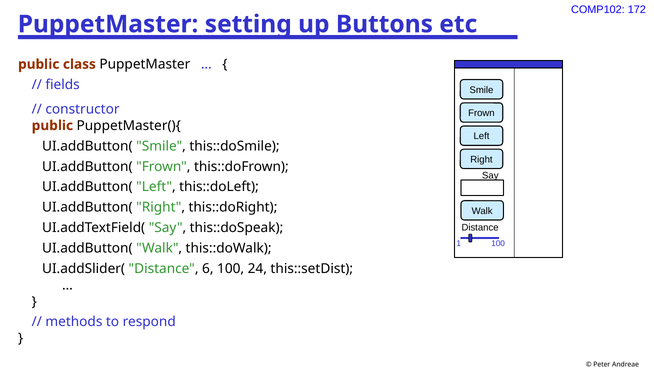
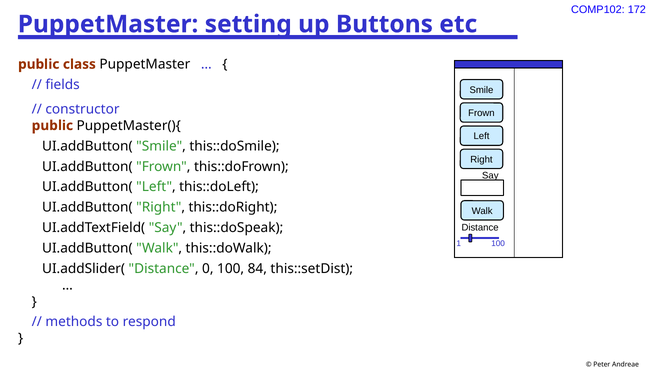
6: 6 -> 0
24: 24 -> 84
